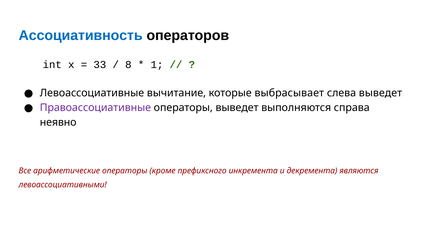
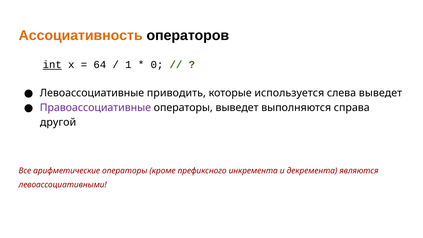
Ассоциативность colour: blue -> orange
int underline: none -> present
33: 33 -> 64
8: 8 -> 1
1: 1 -> 0
вычитание: вычитание -> приводить
выбрасывает: выбрасывает -> используется
неявно: неявно -> другой
